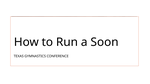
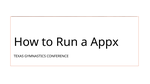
Soon: Soon -> Appx
